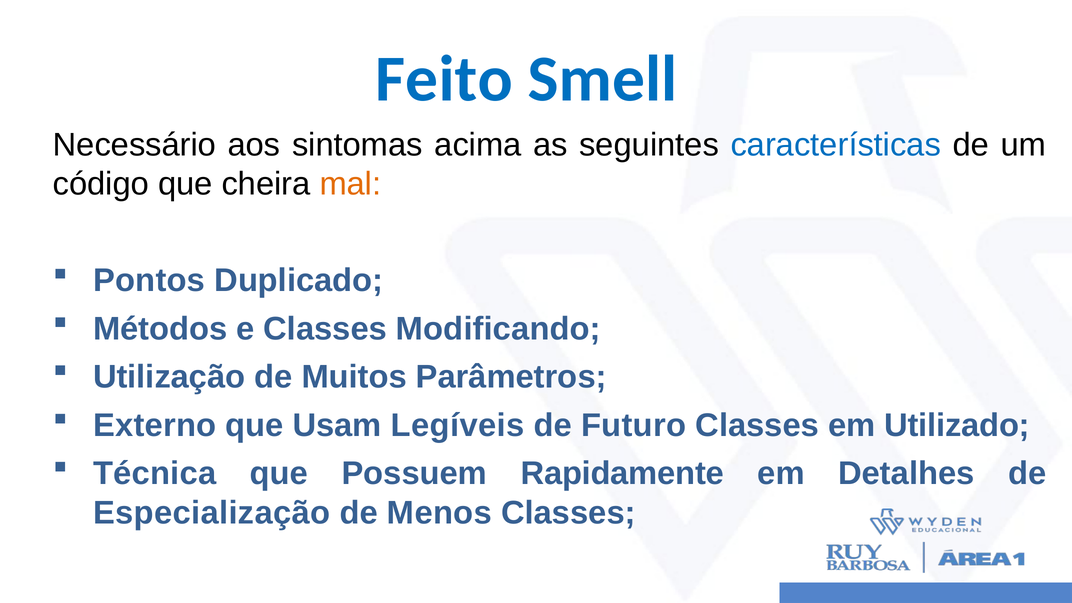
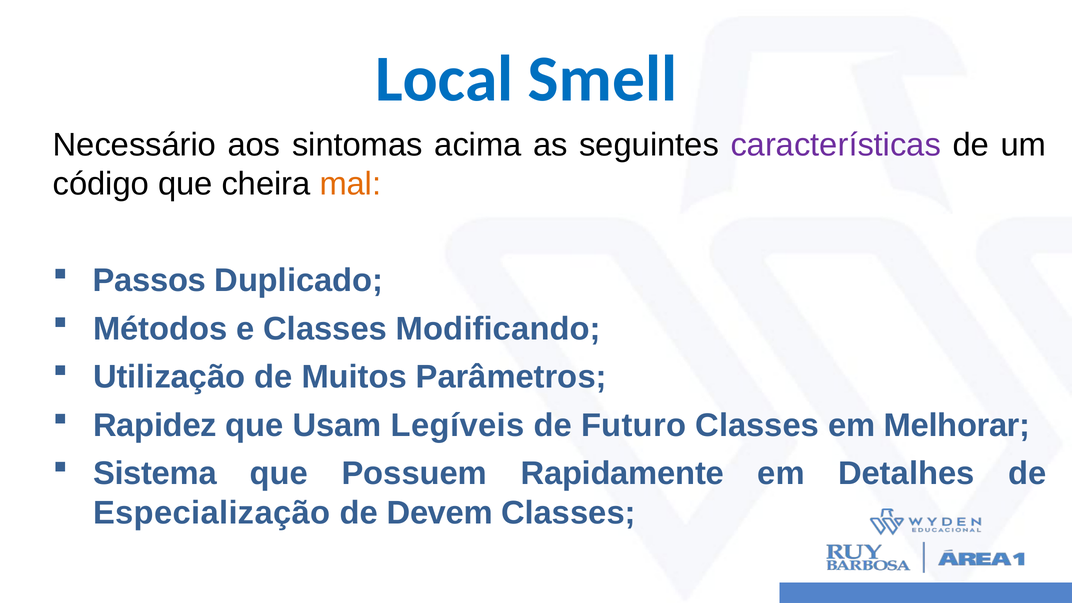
Feito: Feito -> Local
características colour: blue -> purple
Pontos: Pontos -> Passos
Externo: Externo -> Rapidez
Utilizado: Utilizado -> Melhorar
Técnica: Técnica -> Sistema
Menos: Menos -> Devem
